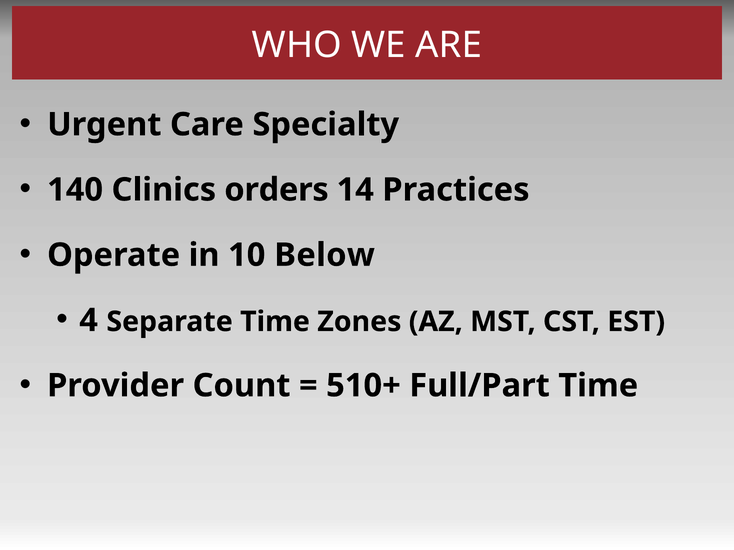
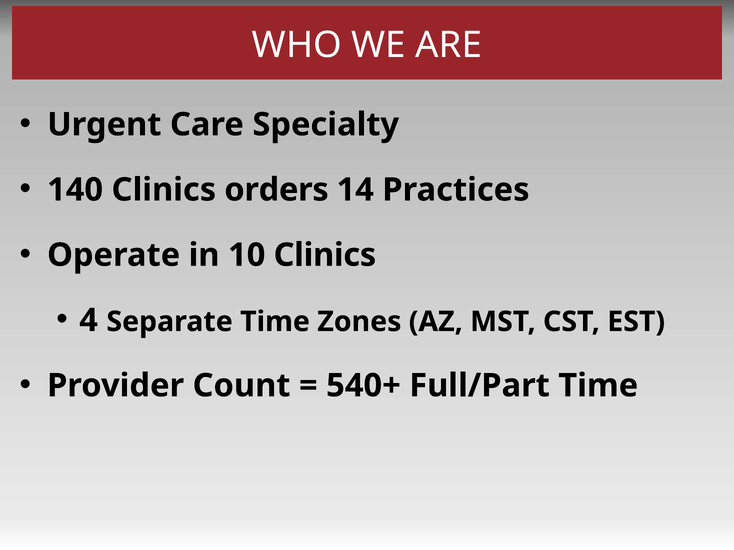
10 Below: Below -> Clinics
510+: 510+ -> 540+
